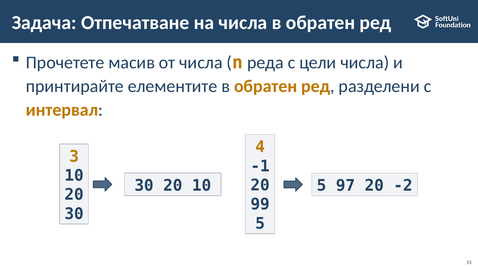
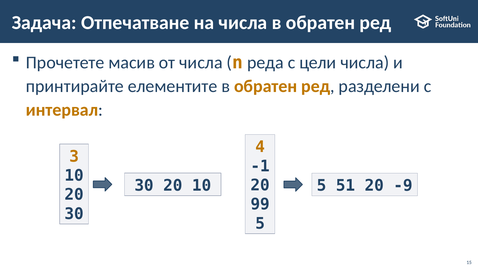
97: 97 -> 51
-2: -2 -> -9
